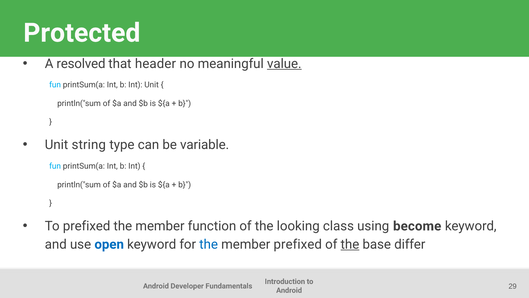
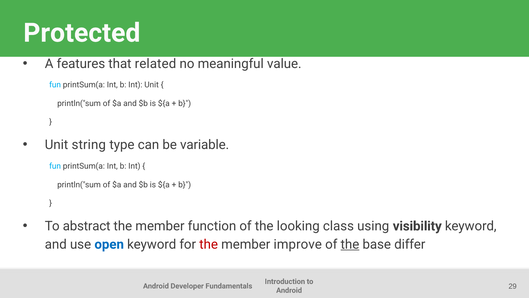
resolved: resolved -> features
header: header -> related
value underline: present -> none
To prefixed: prefixed -> abstract
become: become -> visibility
the at (209, 244) colour: blue -> red
member prefixed: prefixed -> improve
